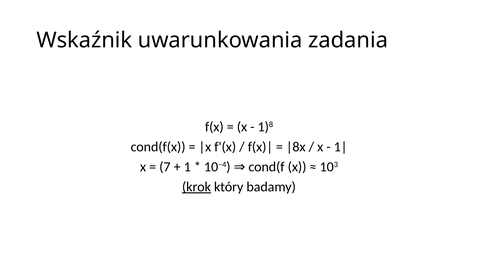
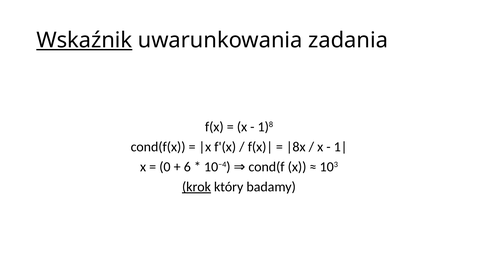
Wskaźnik underline: none -> present
7: 7 -> 0
1: 1 -> 6
